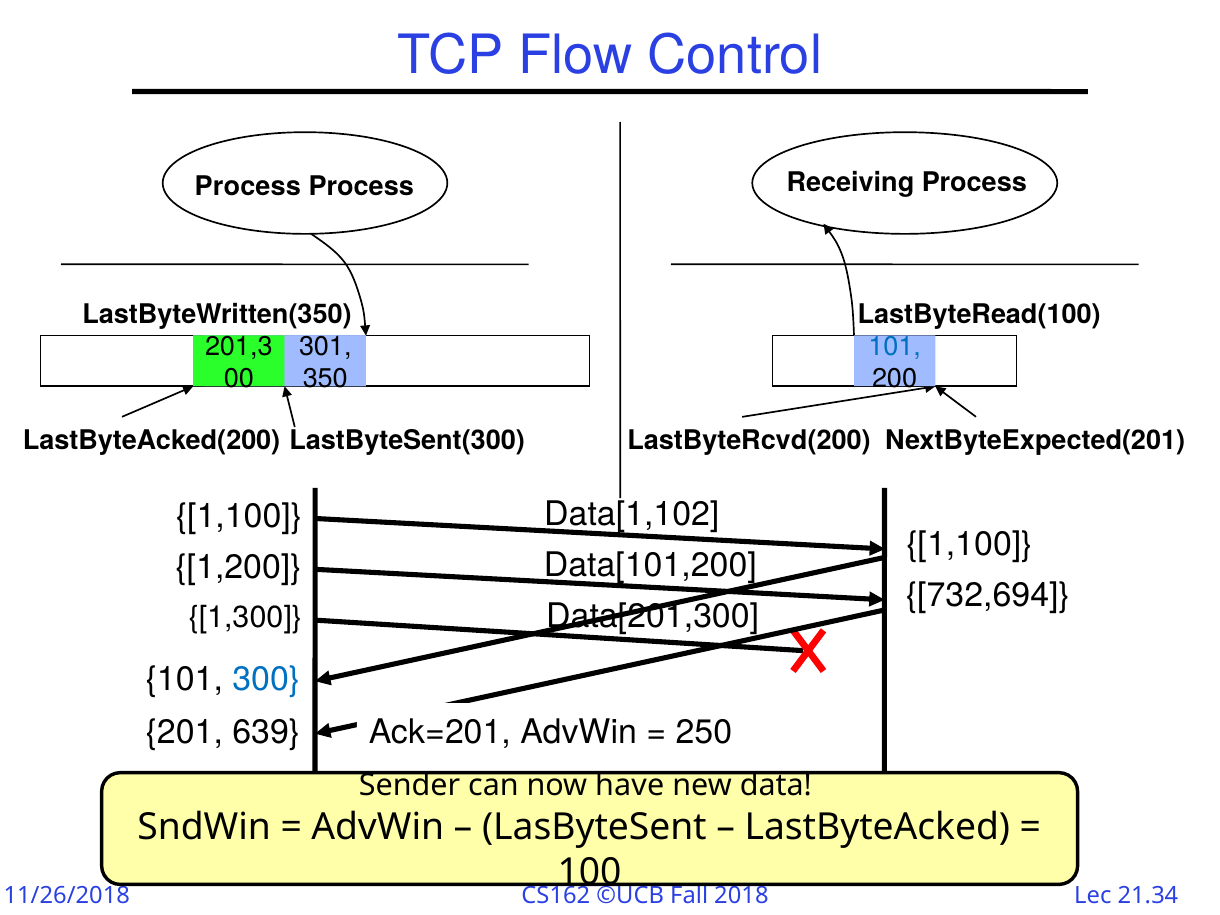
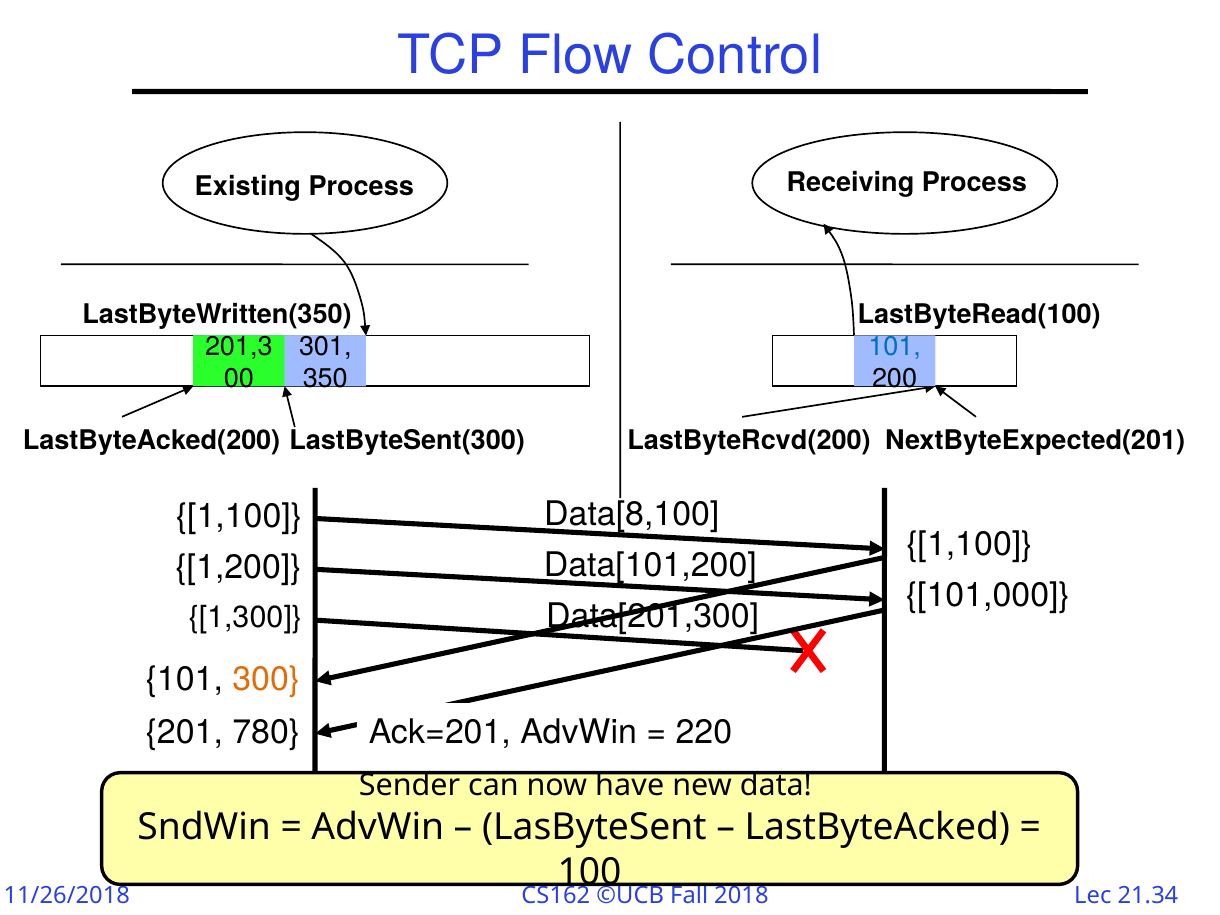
Process at (248, 187): Process -> Existing
Data[1,102: Data[1,102 -> Data[8,100
732,694: 732,694 -> 101,000
300 colour: blue -> orange
639: 639 -> 780
250: 250 -> 220
